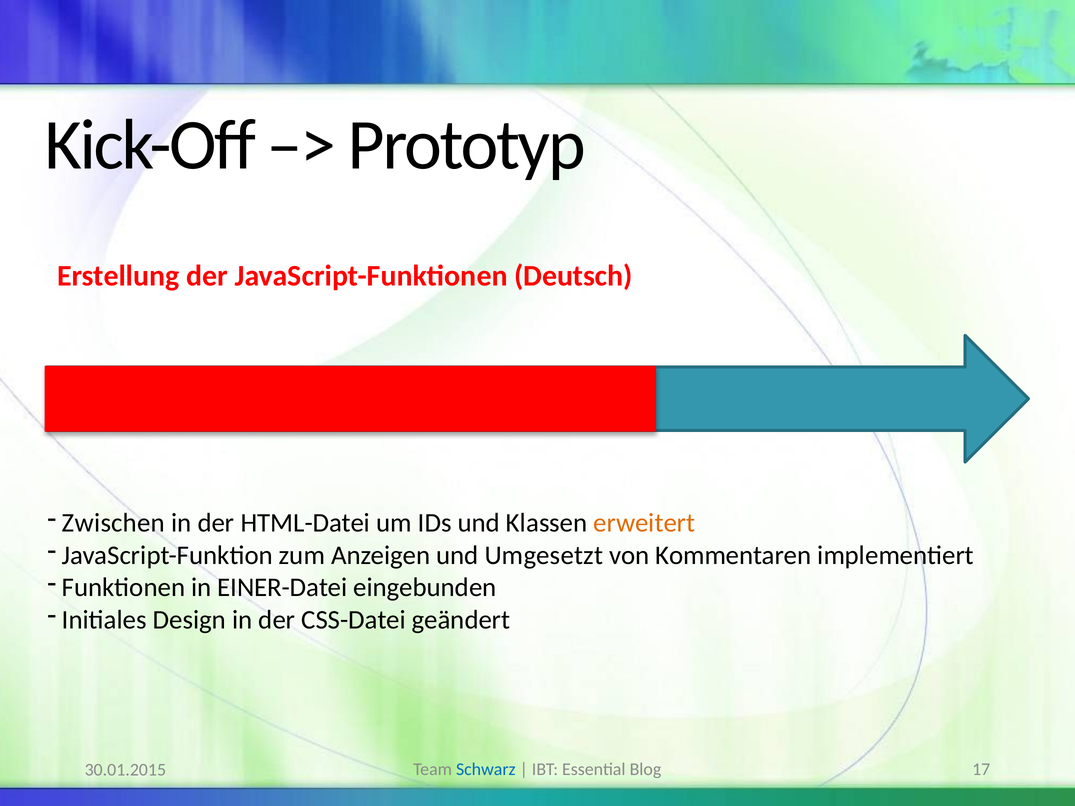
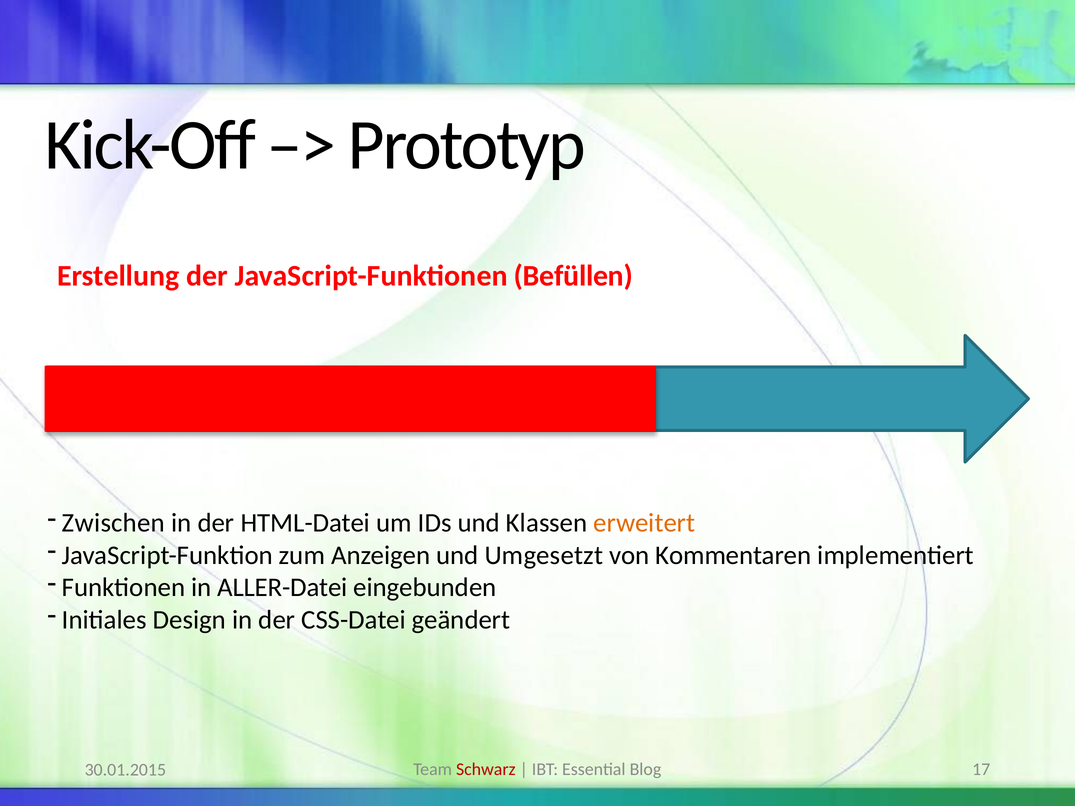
Deutsch: Deutsch -> Befüllen
EINER-Datei: EINER-Datei -> ALLER-Datei
Schwarz colour: blue -> red
